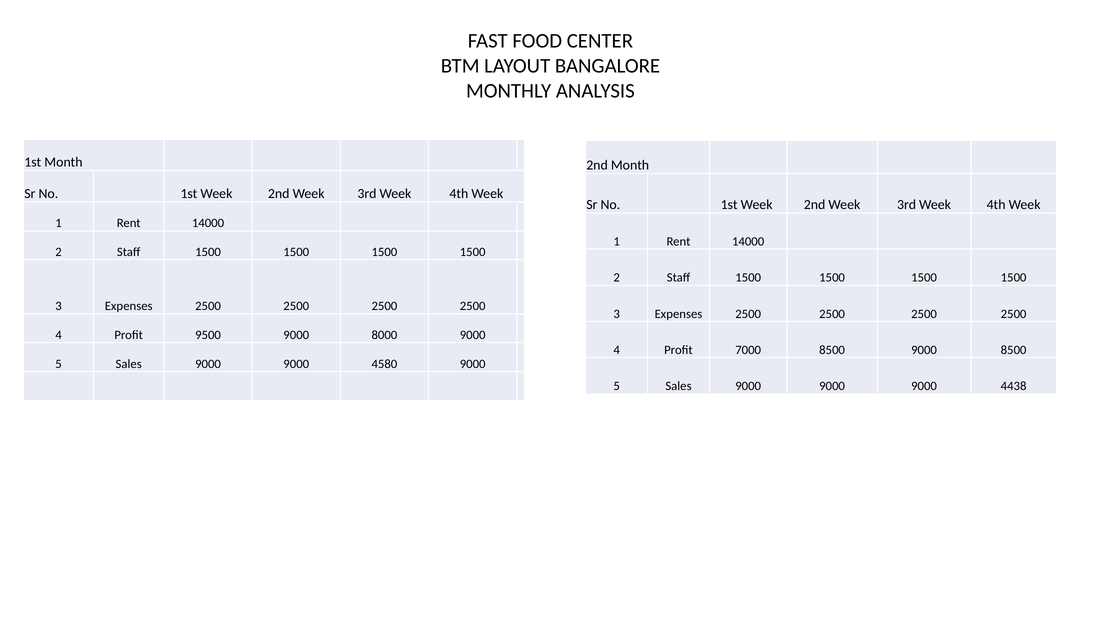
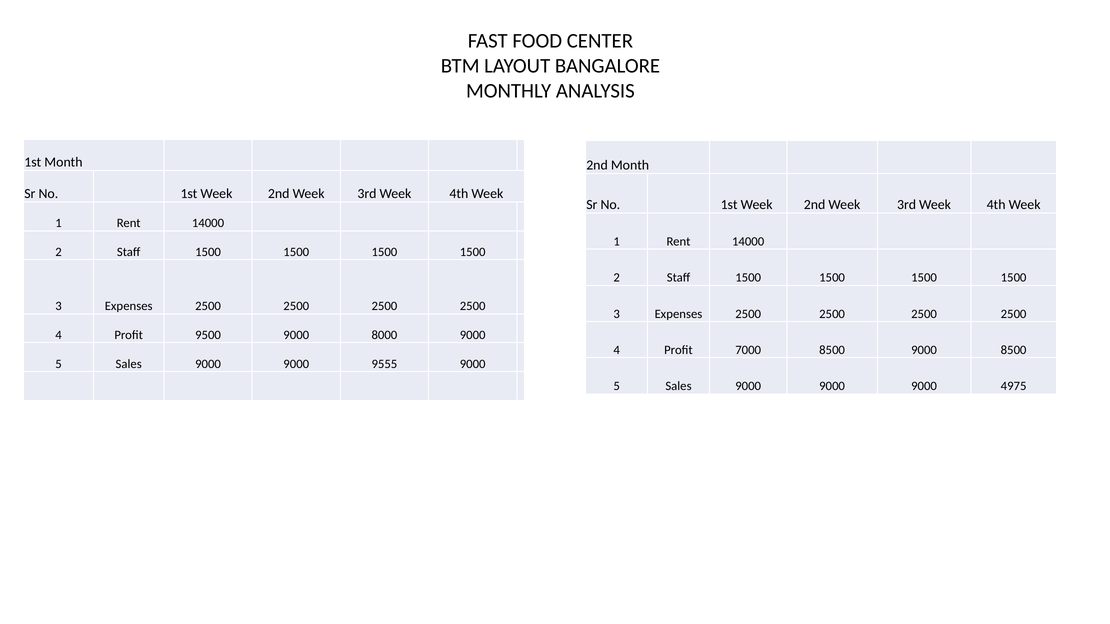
4580: 4580 -> 9555
4438: 4438 -> 4975
